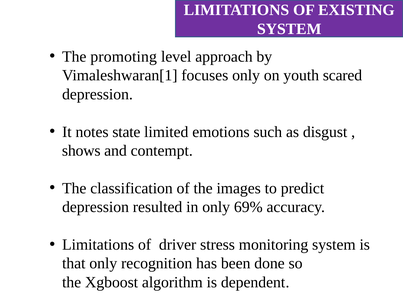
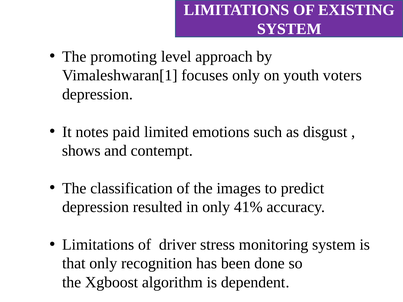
scared: scared -> voters
state: state -> paid
69%: 69% -> 41%
